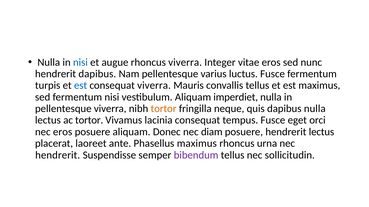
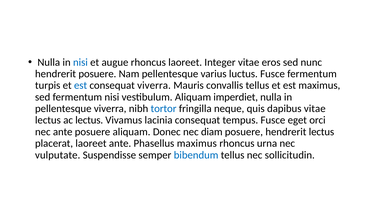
rhoncus viverra: viverra -> laoreet
hendrerit dapibus: dapibus -> posuere
tortor at (164, 109) colour: orange -> blue
dapibus nulla: nulla -> vitae
ac tortor: tortor -> lectus
nec eros: eros -> ante
hendrerit at (58, 155): hendrerit -> vulputate
bibendum colour: purple -> blue
